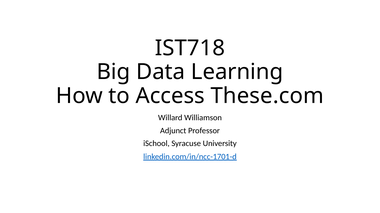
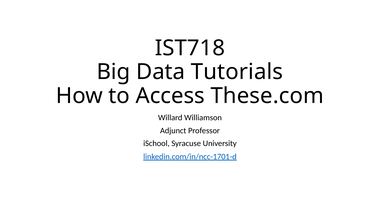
Learning: Learning -> Tutorials
